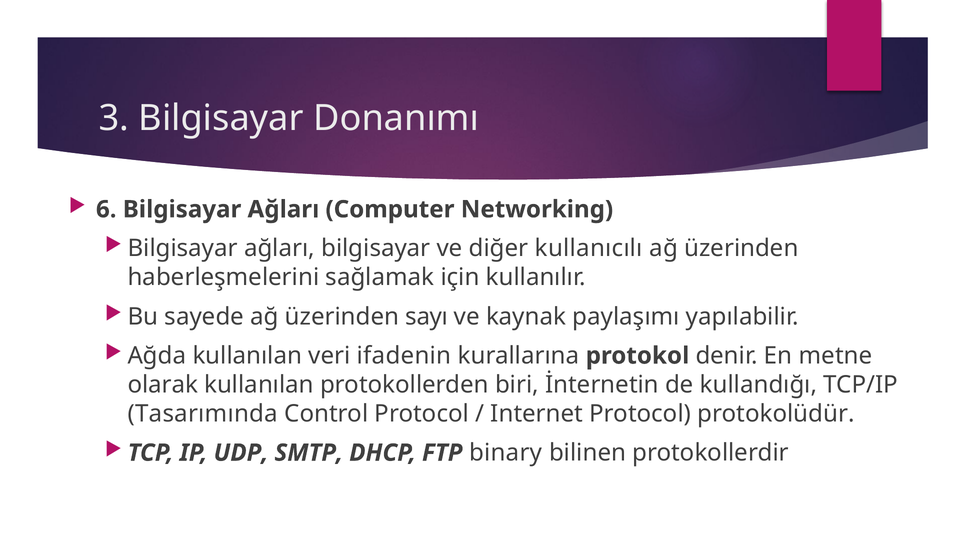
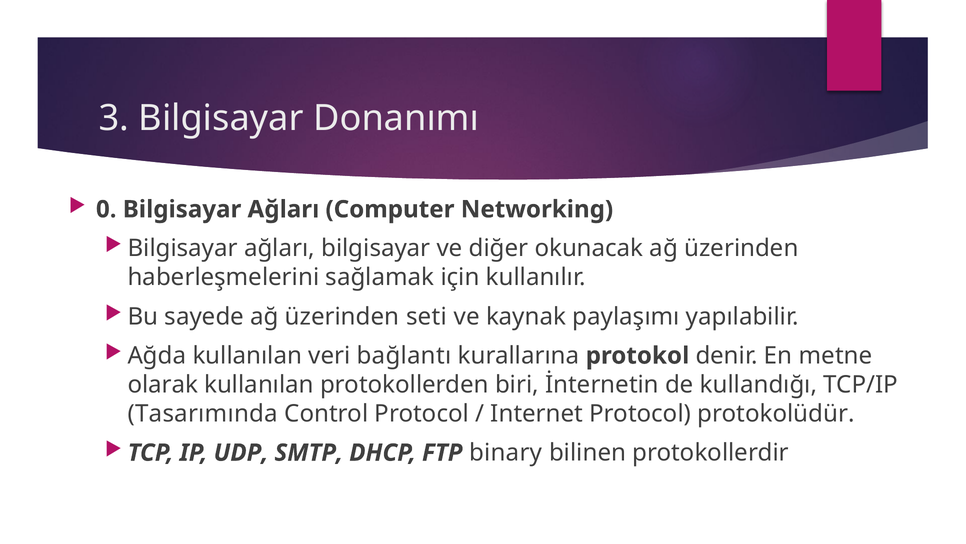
6: 6 -> 0
kullanıcılı: kullanıcılı -> okunacak
sayı: sayı -> seti
ifadenin: ifadenin -> bağlantı
